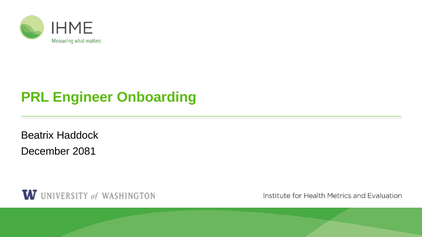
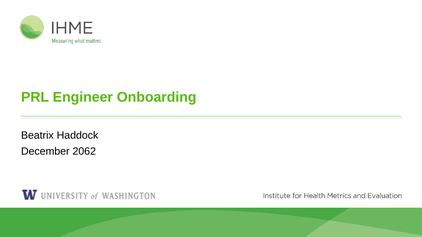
2081: 2081 -> 2062
